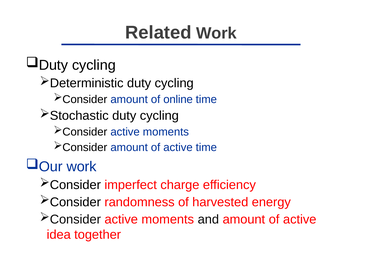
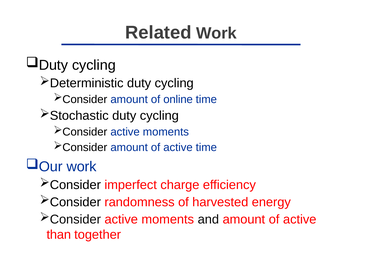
idea: idea -> than
